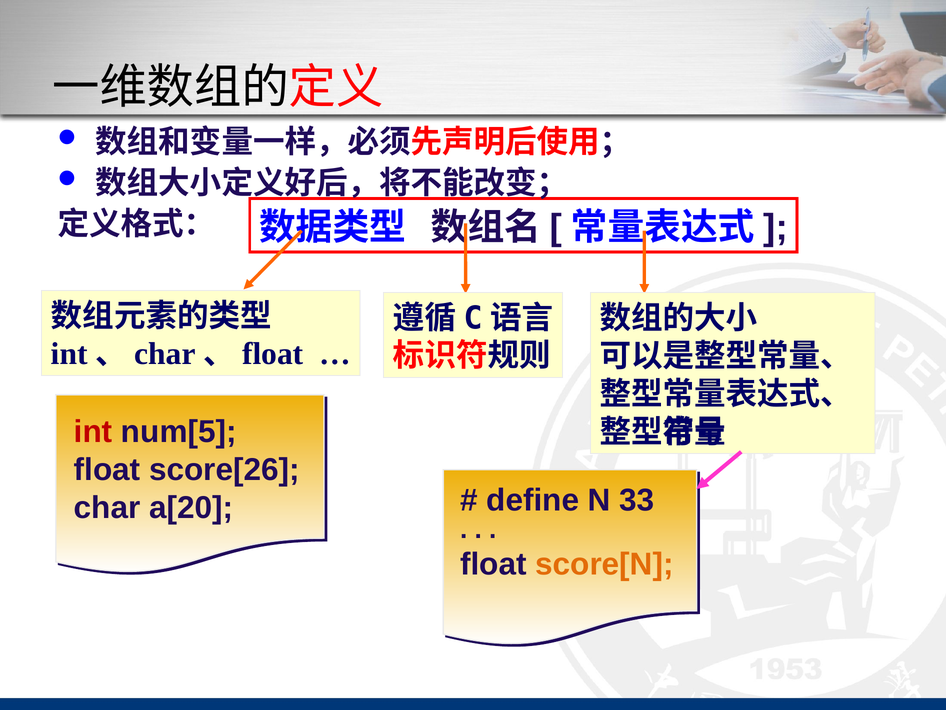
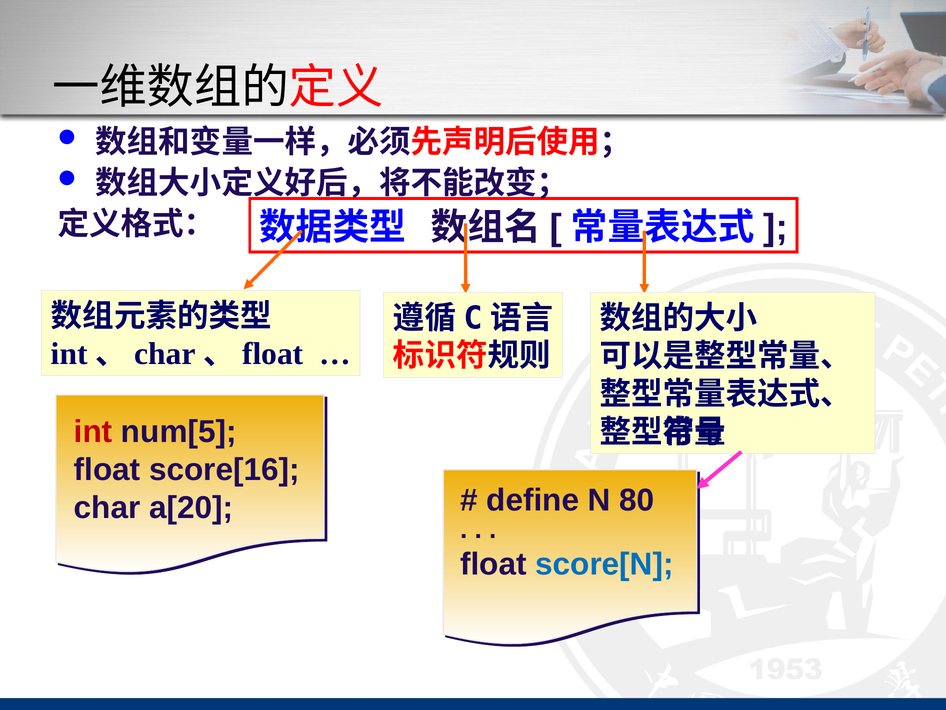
score[26: score[26 -> score[16
33: 33 -> 80
score[N colour: orange -> blue
